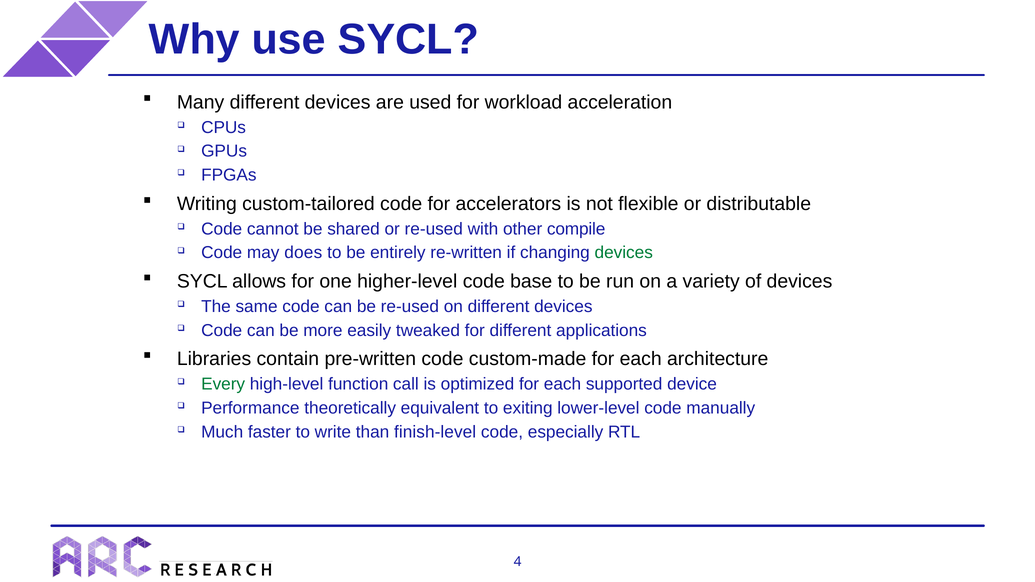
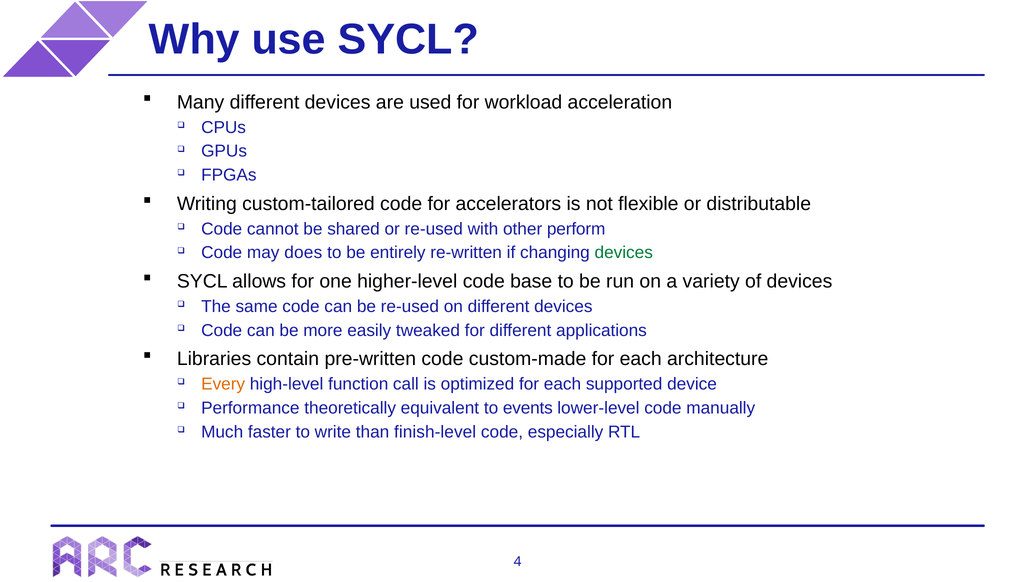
compile: compile -> perform
Every colour: green -> orange
exiting: exiting -> events
